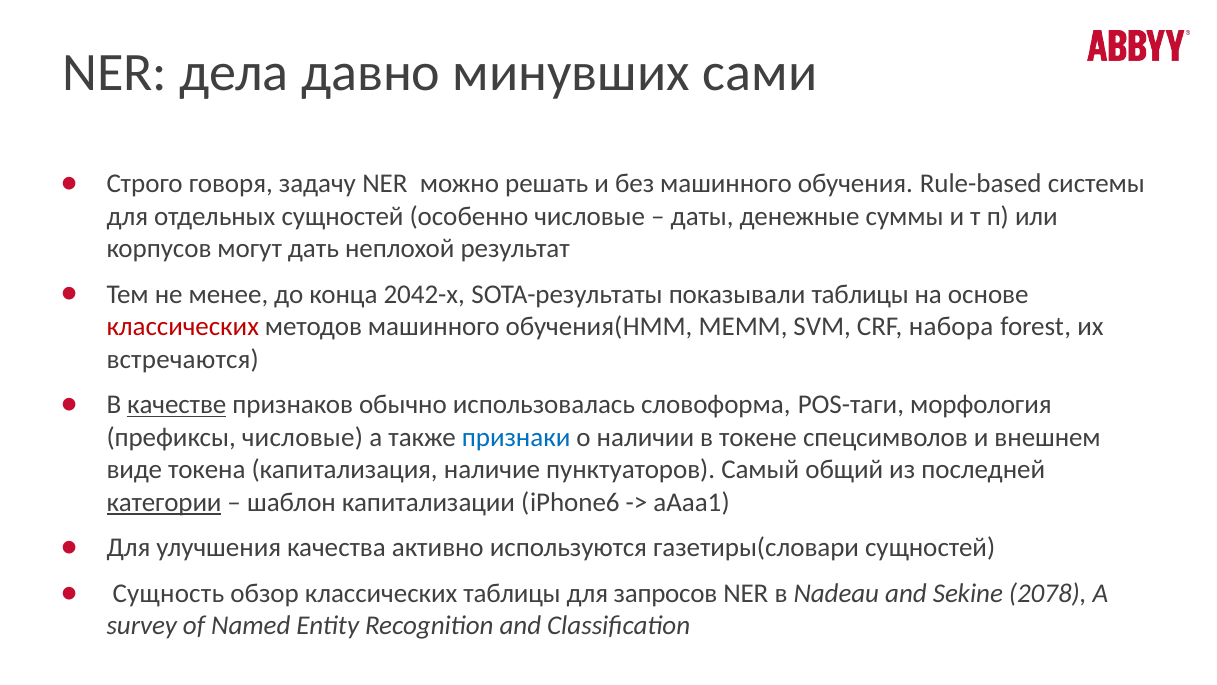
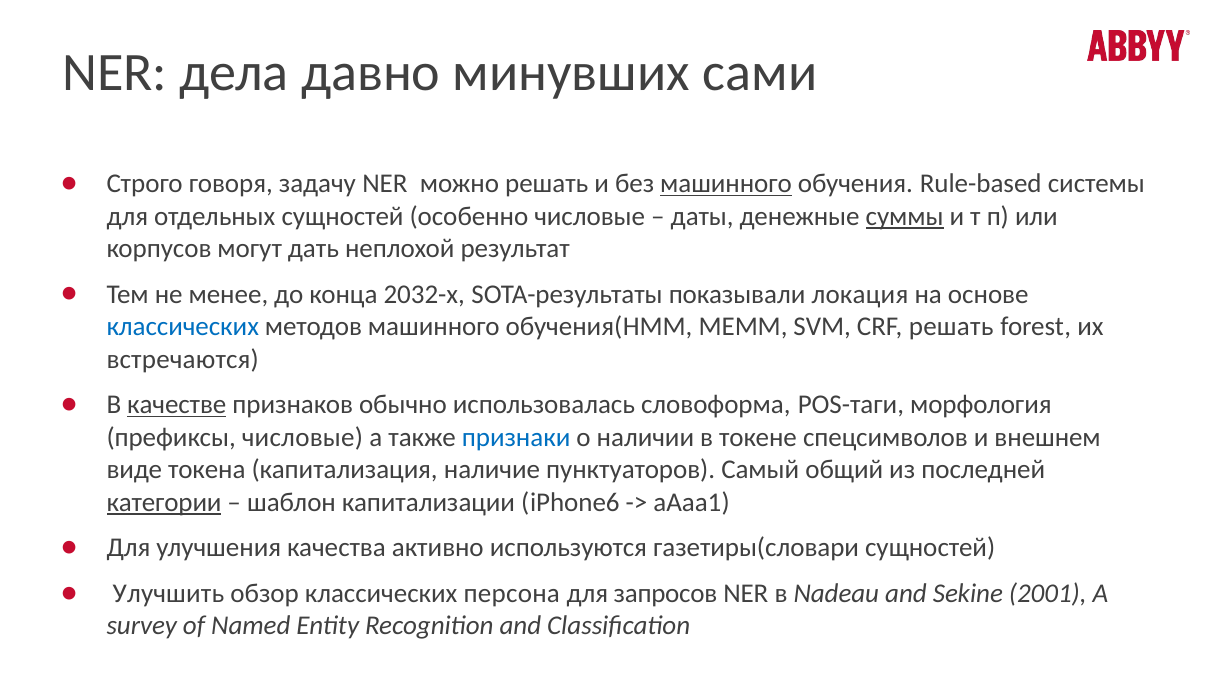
машинного at (726, 184) underline: none -> present
суммы underline: none -> present
2042-х: 2042-х -> 2032-х
показывали таблицы: таблицы -> локация
классических at (183, 327) colour: red -> blue
CRF набора: набора -> решать
Сущность: Сущность -> Улучшить
классических таблицы: таблицы -> персона
2078: 2078 -> 2001
